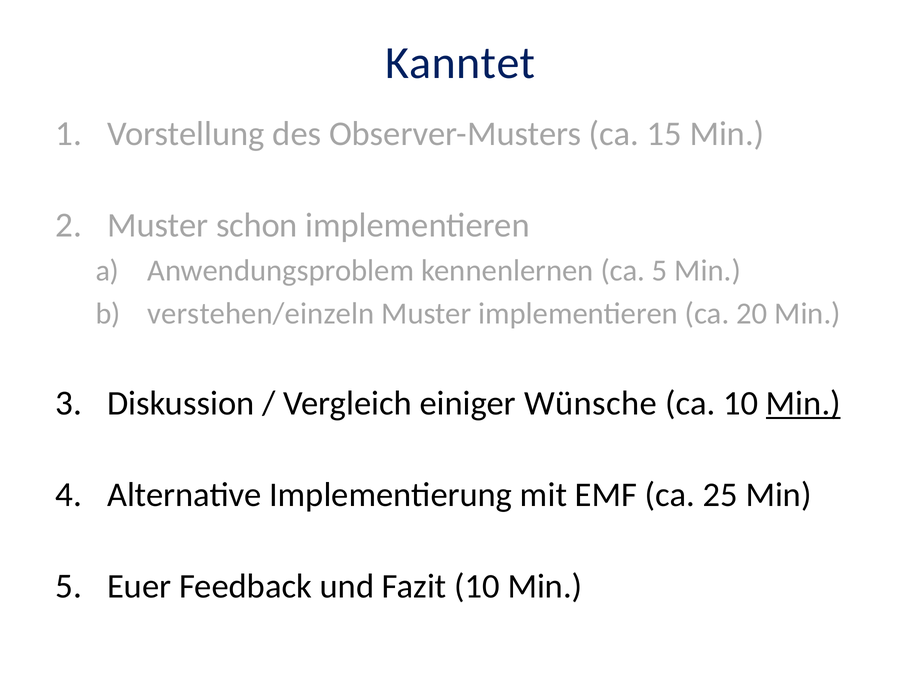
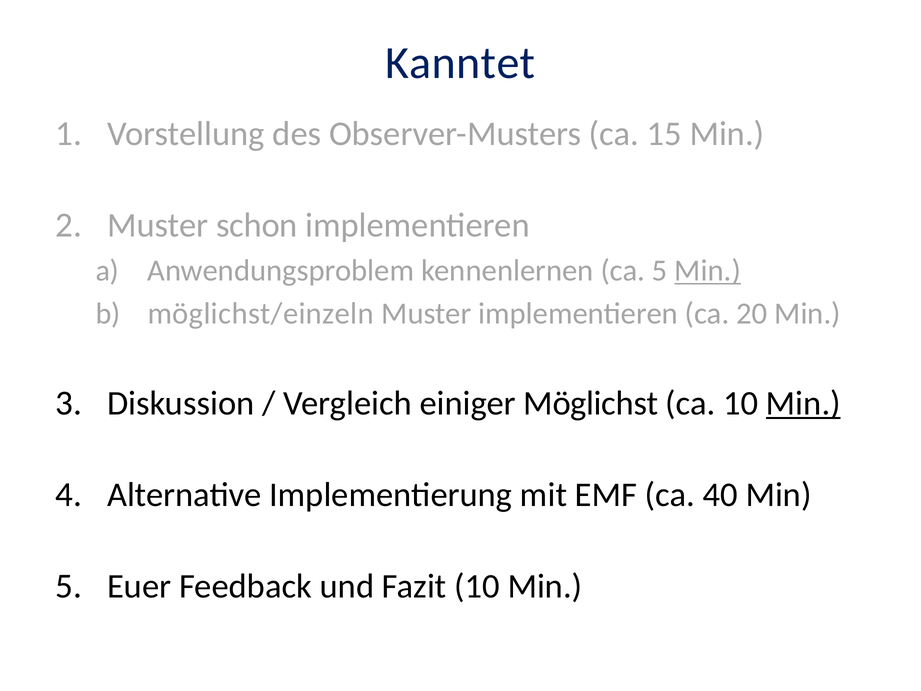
Min at (708, 270) underline: none -> present
verstehen/einzeln: verstehen/einzeln -> möglichst/einzeln
Wünsche: Wünsche -> Möglichst
25: 25 -> 40
